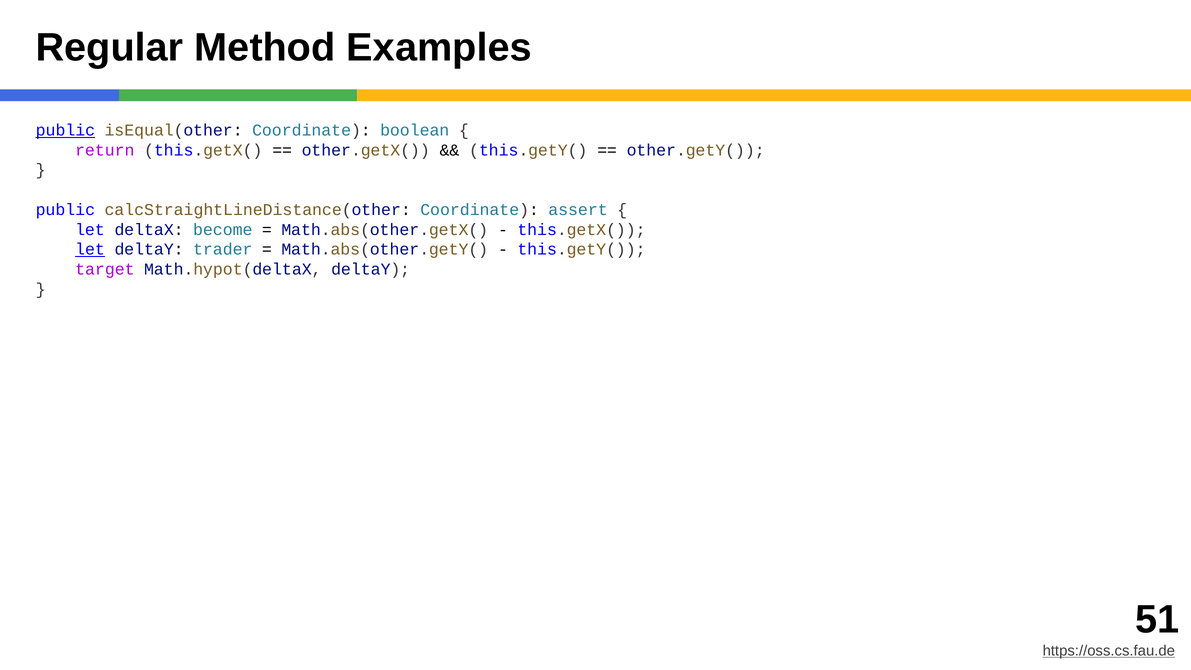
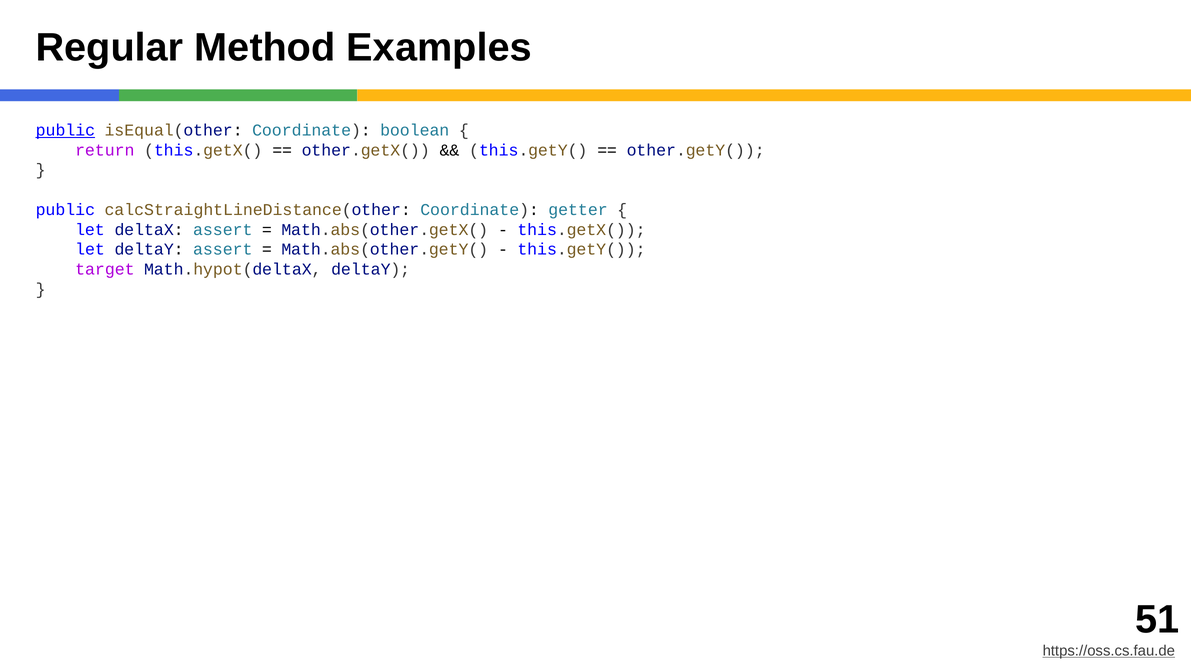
assert: assert -> getter
deltaX become: become -> assert
let at (90, 249) underline: present -> none
deltaY trader: trader -> assert
